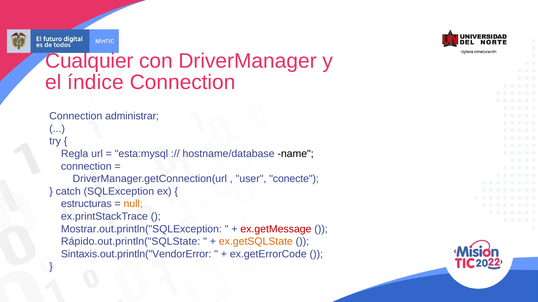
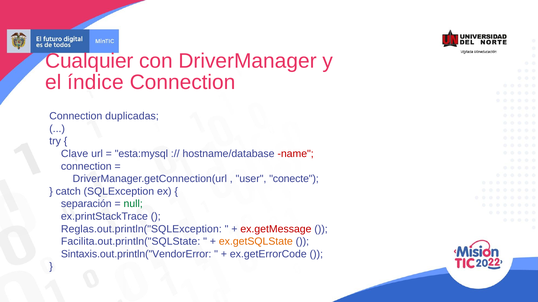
administrar: administrar -> duplicadas
Regla: Regla -> Clave
name colour: black -> red
estructuras: estructuras -> separación
null colour: orange -> green
Mostrar.out.println("SQLException: Mostrar.out.println("SQLException -> Reglas.out.println("SQLException
Rápido.out.println("SQLState: Rápido.out.println("SQLState -> Facilita.out.println("SQLState
